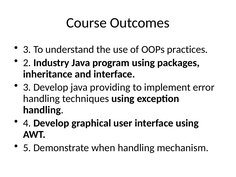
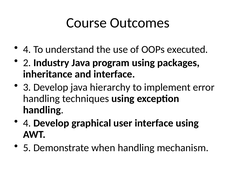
3 at (27, 50): 3 -> 4
practices: practices -> executed
providing: providing -> hierarchy
